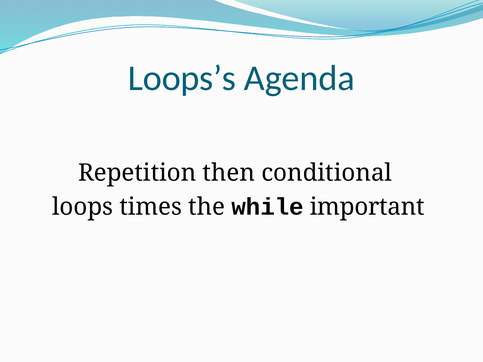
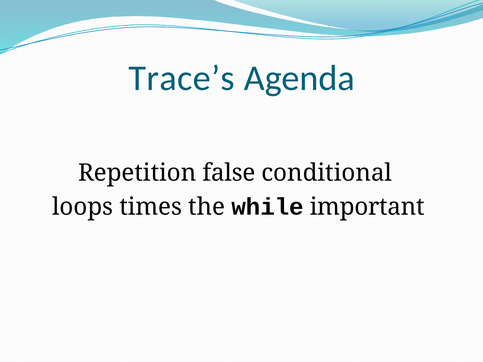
Loops’s: Loops’s -> Trace’s
then: then -> false
